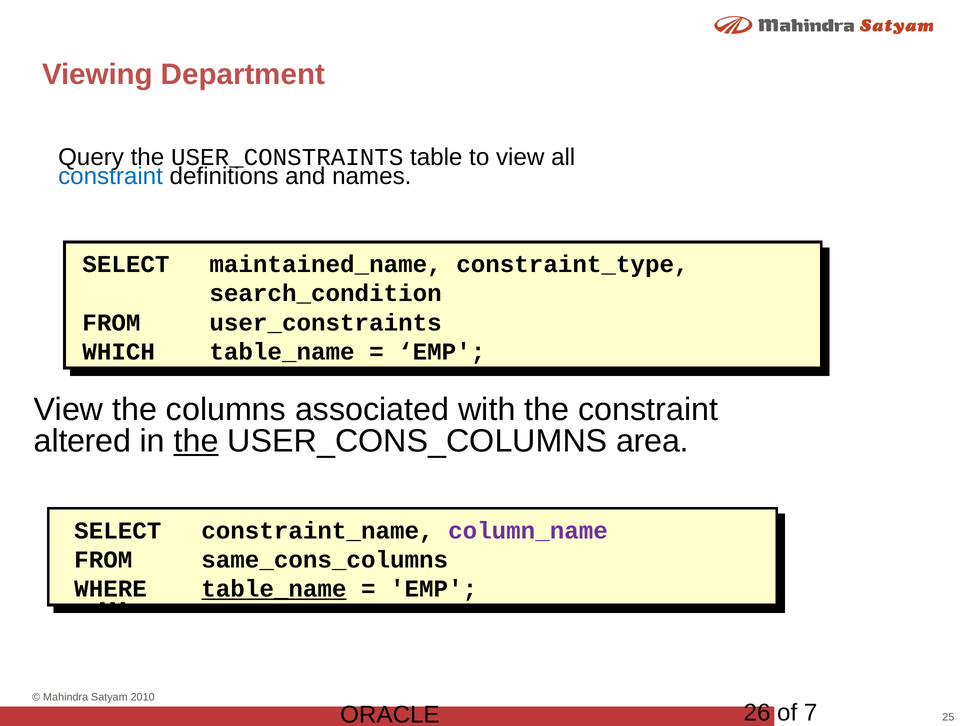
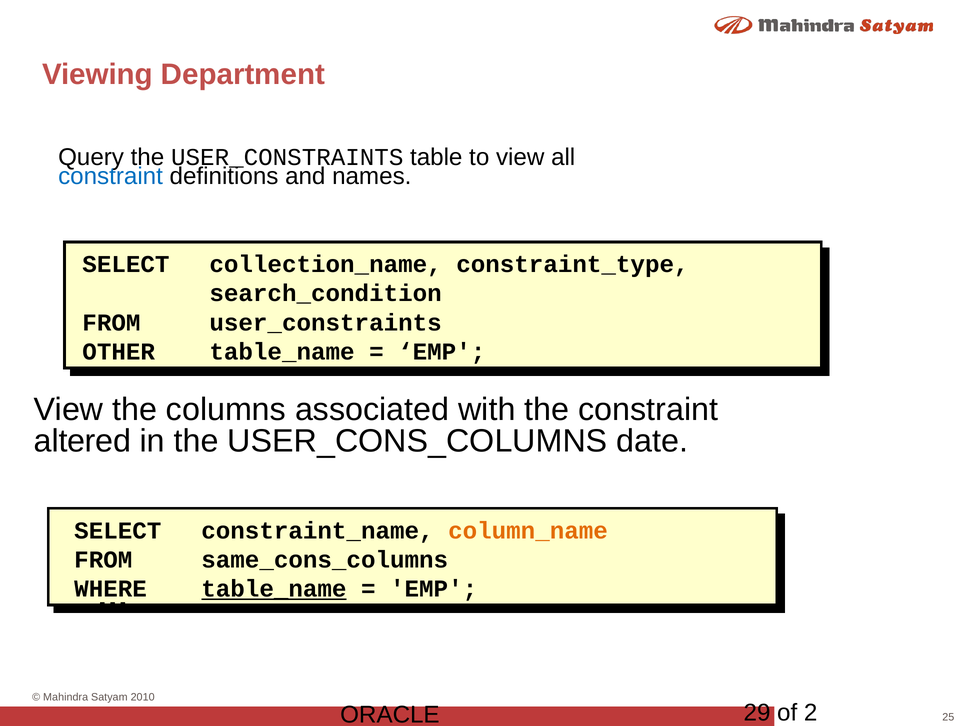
maintained_name: maintained_name -> collection_name
WHICH: WHICH -> OTHER
the at (196, 441) underline: present -> none
area: area -> date
column_name colour: purple -> orange
26: 26 -> 29
7: 7 -> 2
